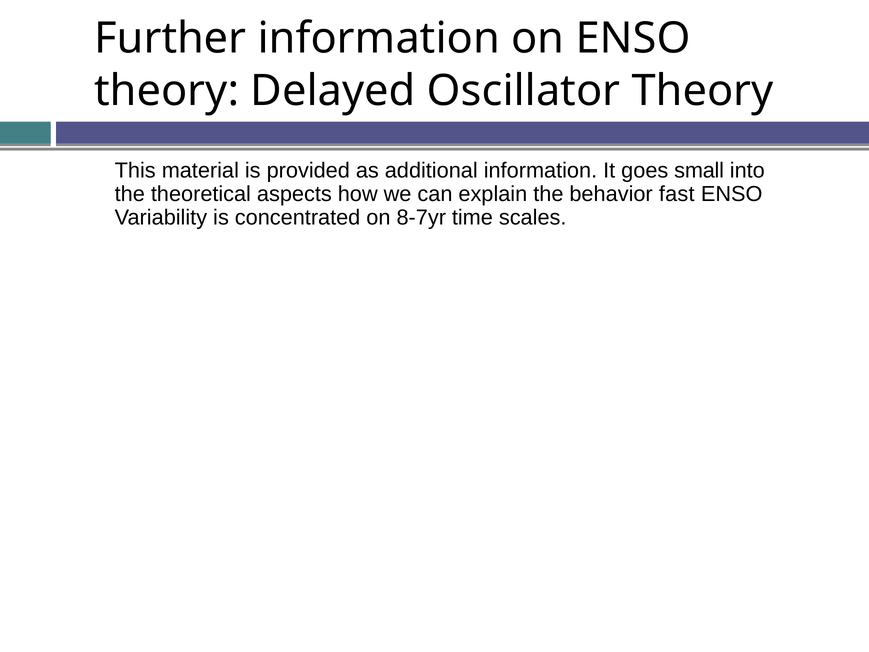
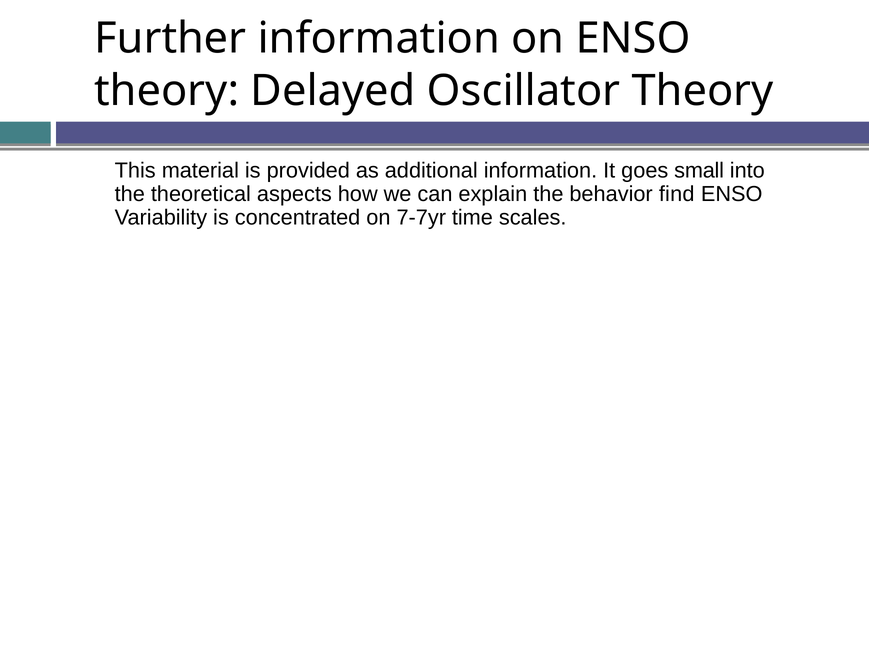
fast: fast -> find
8-7yr: 8-7yr -> 7-7yr
